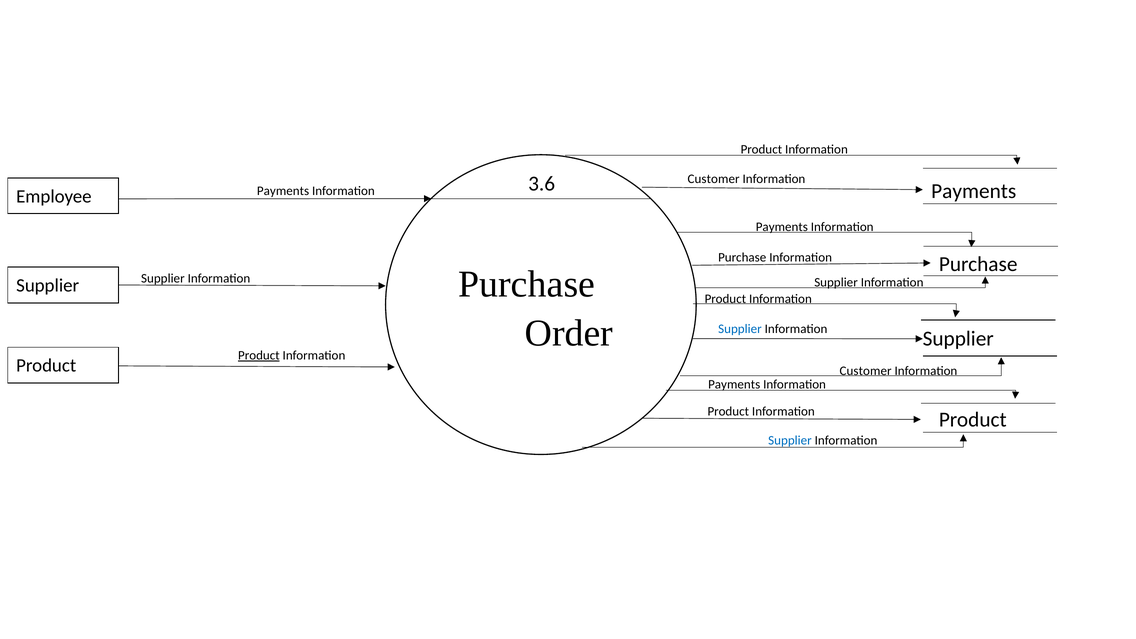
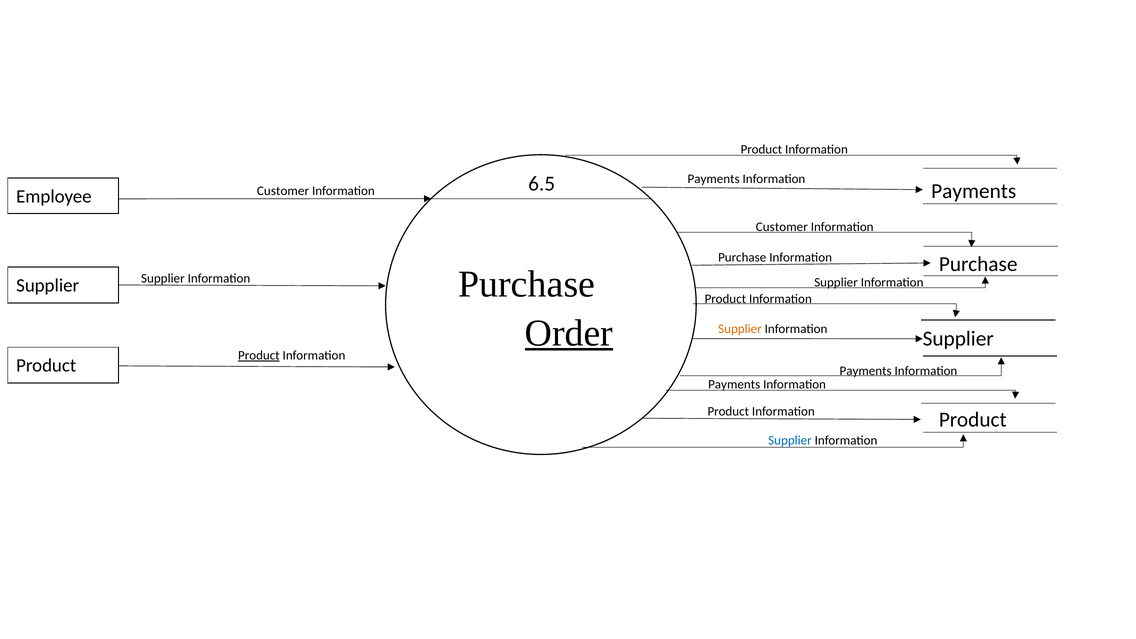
Customer at (714, 179): Customer -> Payments
3.6: 3.6 -> 6.5
Payments at (283, 191): Payments -> Customer
Payments at (782, 227): Payments -> Customer
Order underline: none -> present
Supplier at (740, 329) colour: blue -> orange
Customer at (866, 371): Customer -> Payments
